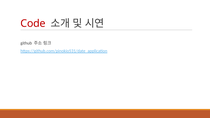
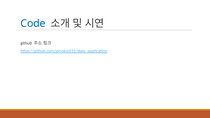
Code colour: red -> blue
